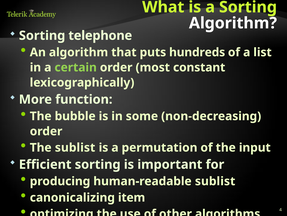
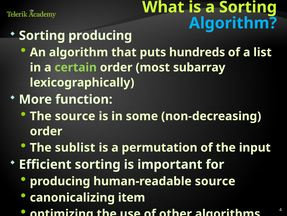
Algorithm at (233, 23) colour: white -> light blue
Sorting telephone: telephone -> producing
constant: constant -> subarray
The bubble: bubble -> source
human-readable sublist: sublist -> source
